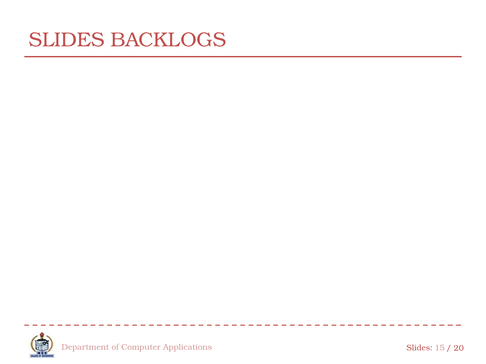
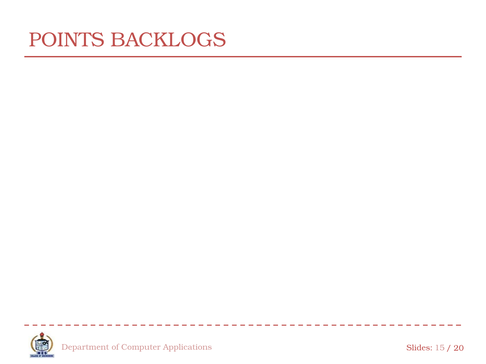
SLIDES at (67, 40): SLIDES -> POINTS
